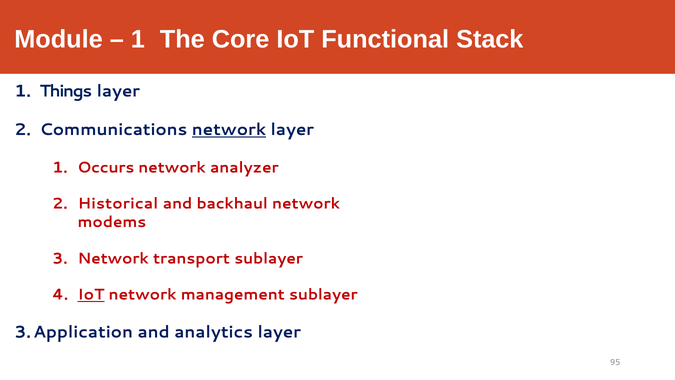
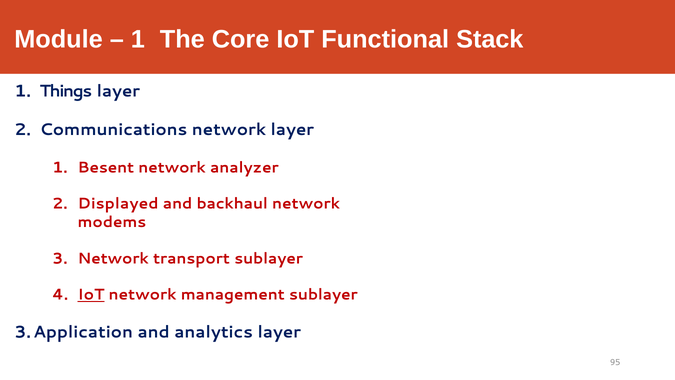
network at (229, 130) underline: present -> none
Occurs: Occurs -> Besent
Historical: Historical -> Displayed
